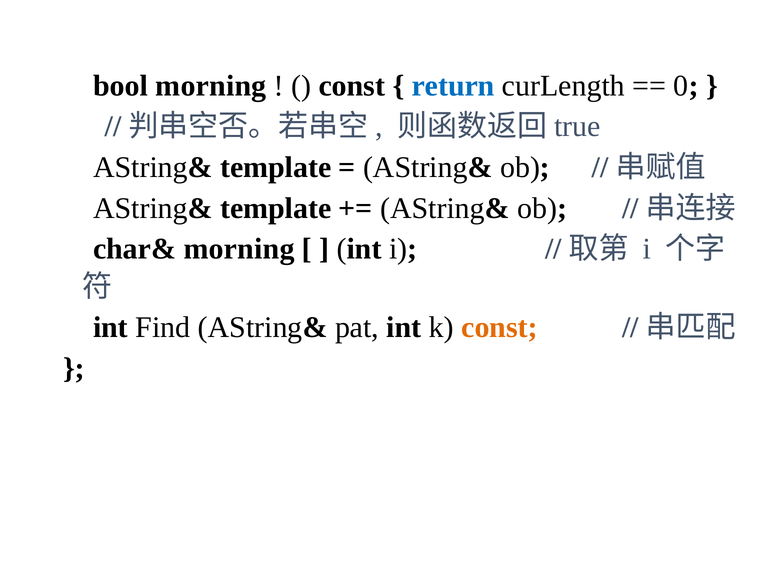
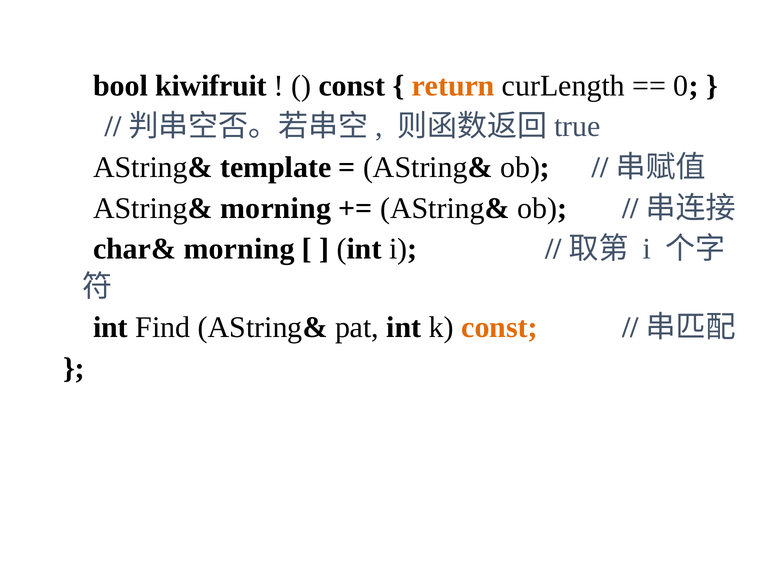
bool morning: morning -> kiwifruit
return colour: blue -> orange
template at (276, 208): template -> morning
